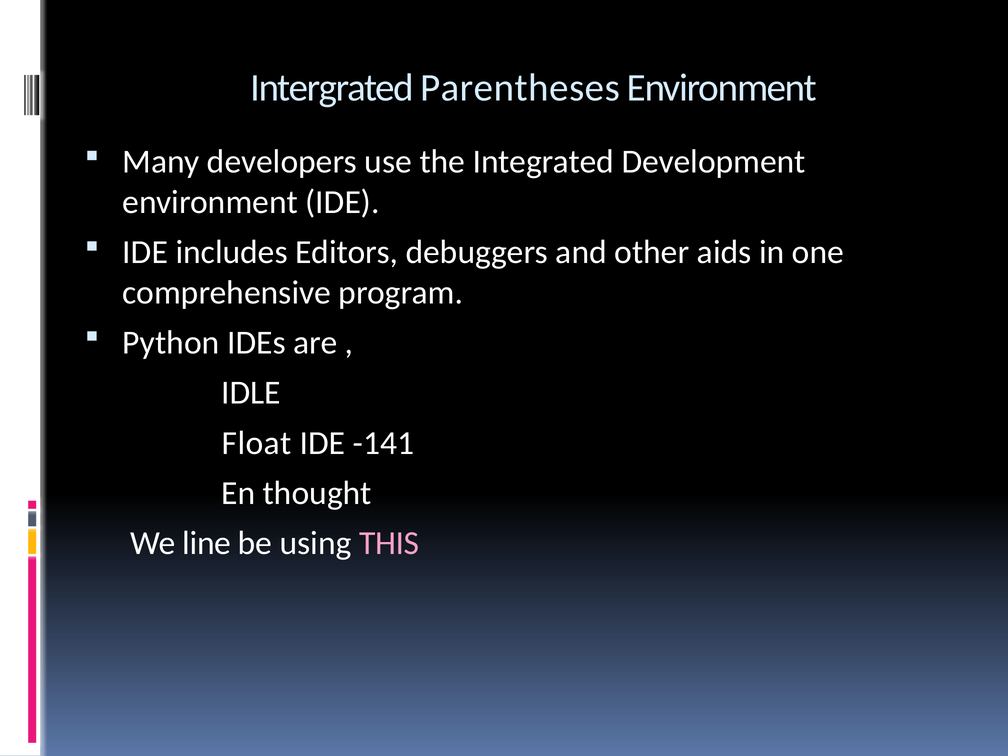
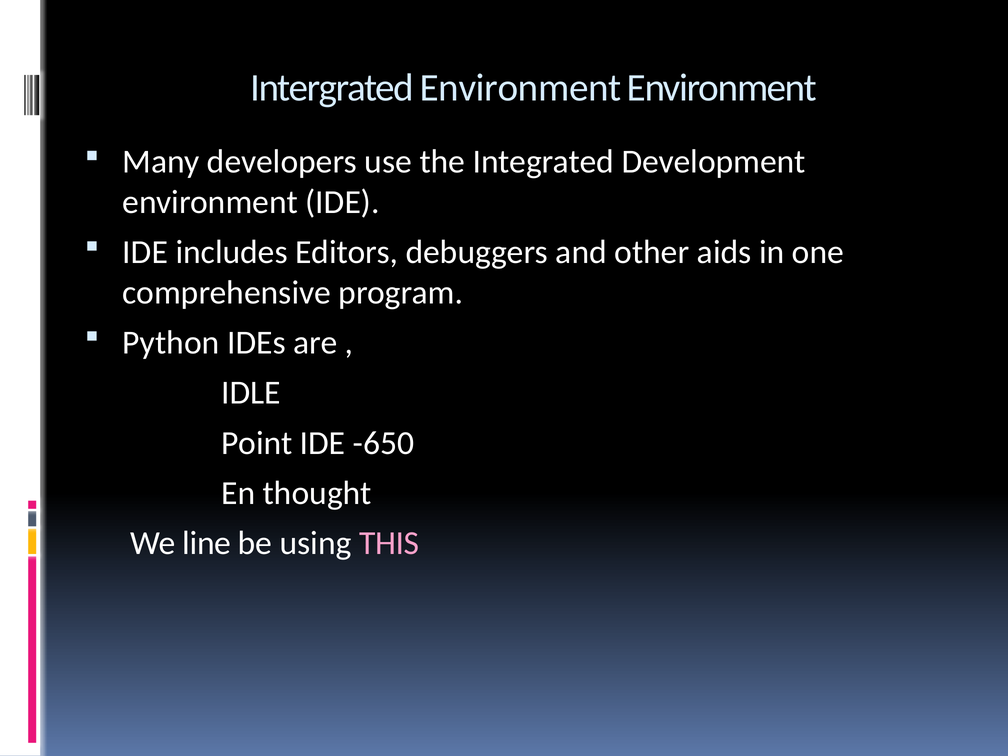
Intergrated Parentheses: Parentheses -> Environment
Float: Float -> Point
-141: -141 -> -650
